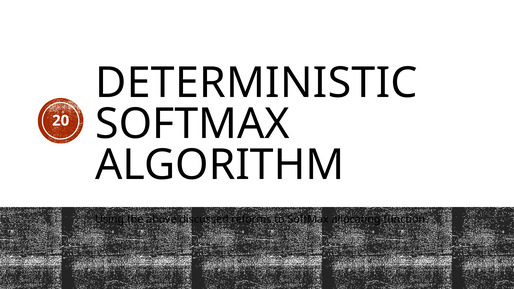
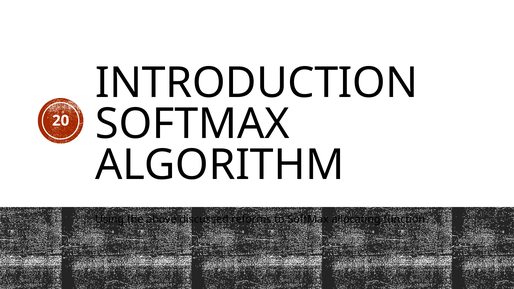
DETERMINISTIC: DETERMINISTIC -> INTRODUCTION
